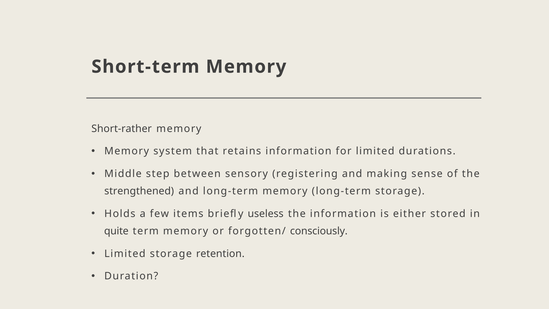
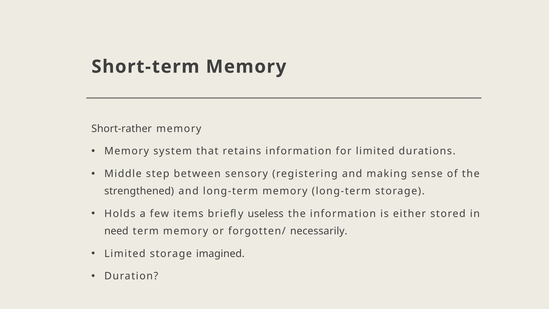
quite: quite -> need
consciously: consciously -> necessarily
retention: retention -> imagined
